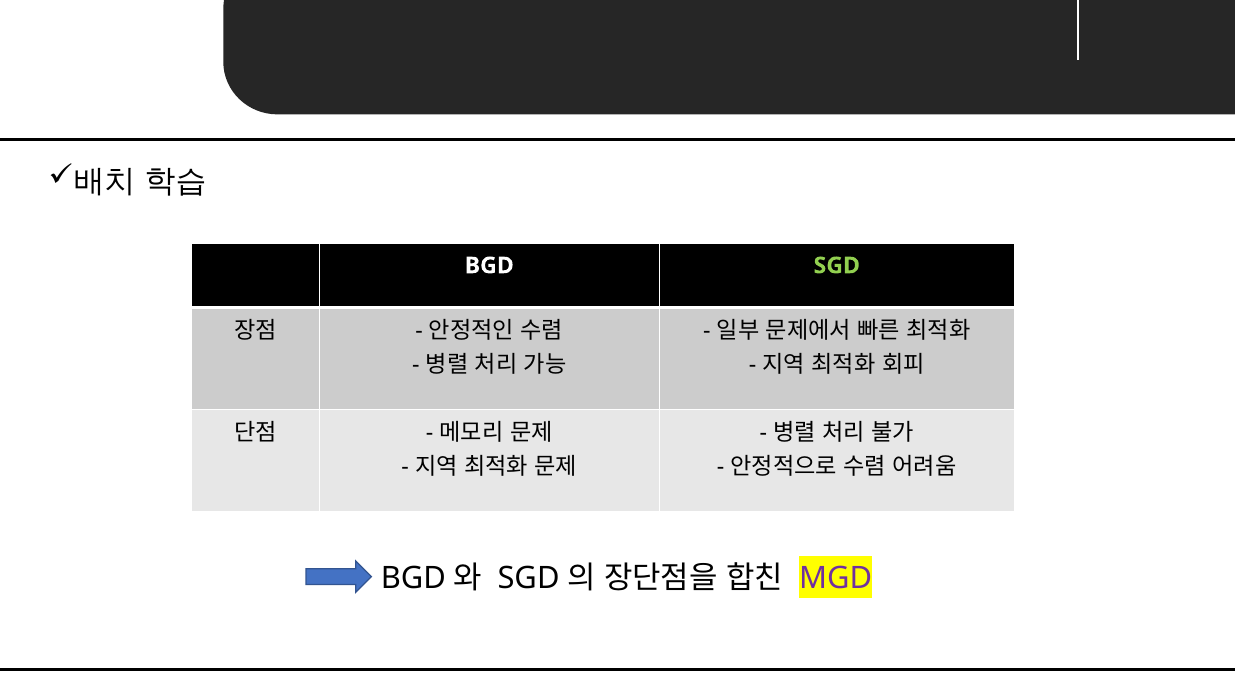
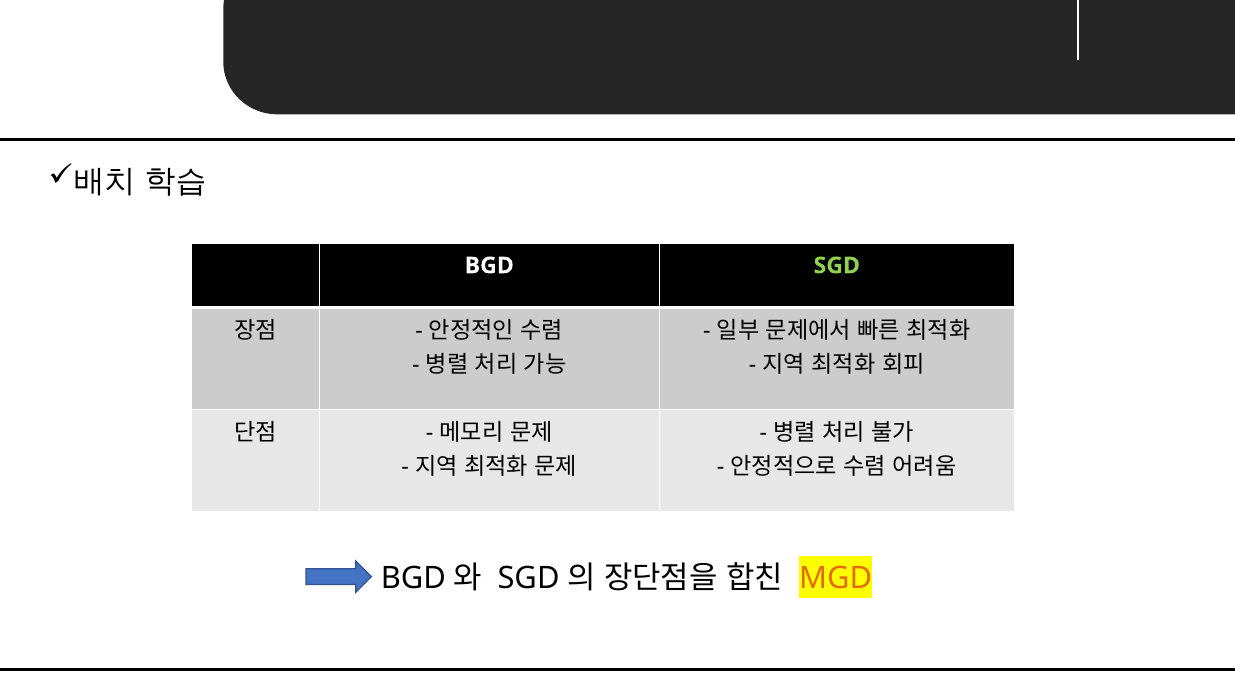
MGD colour: purple -> orange
